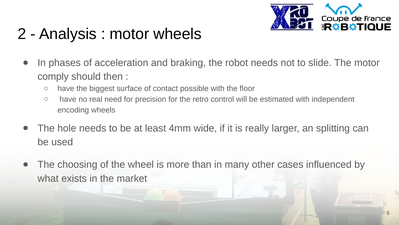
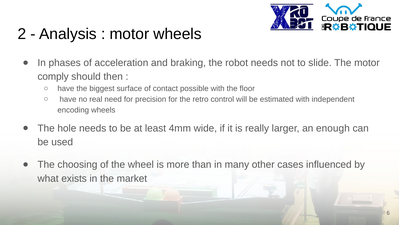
splitting: splitting -> enough
